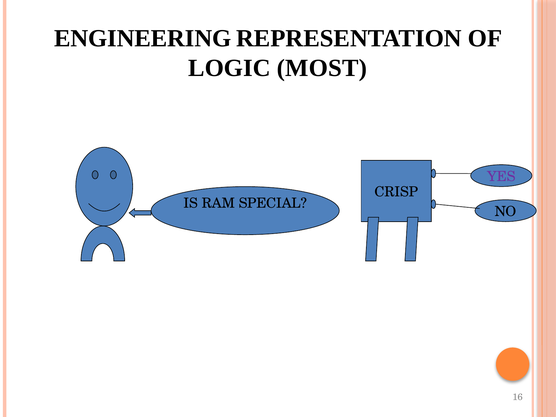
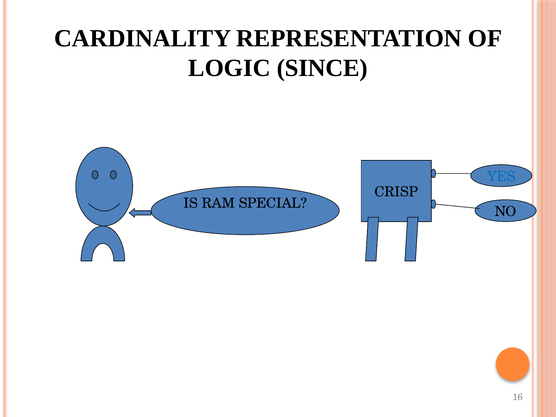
ENGINEERING: ENGINEERING -> CARDINALITY
MOST: MOST -> SINCE
YES colour: purple -> blue
